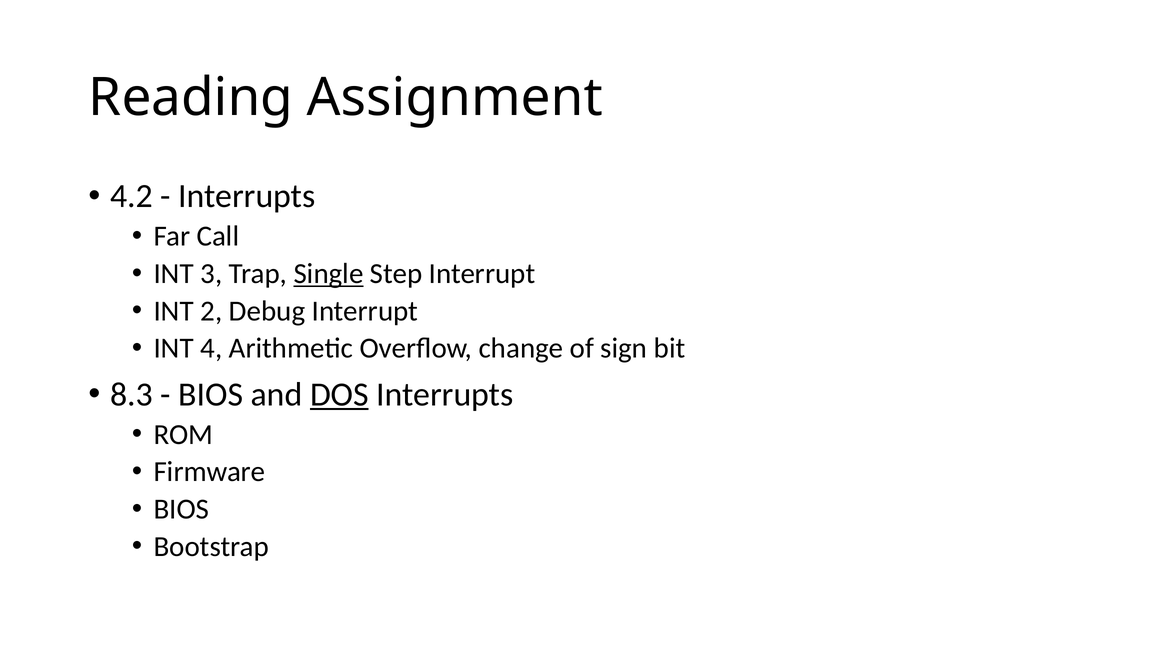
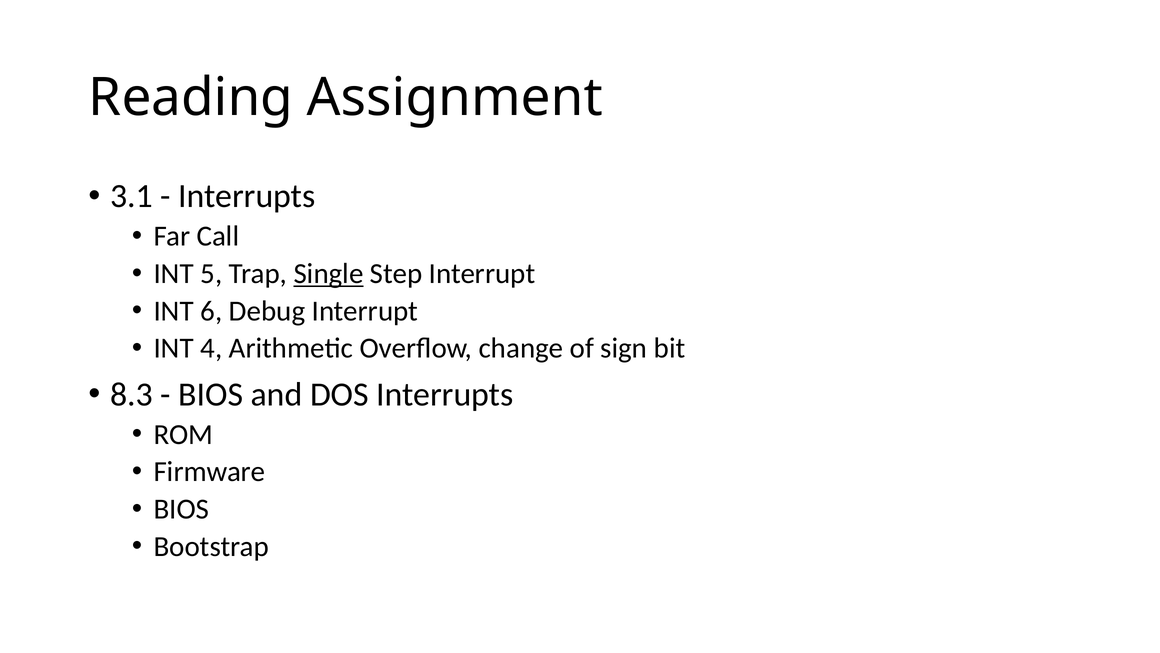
4.2: 4.2 -> 3.1
3: 3 -> 5
2: 2 -> 6
DOS underline: present -> none
